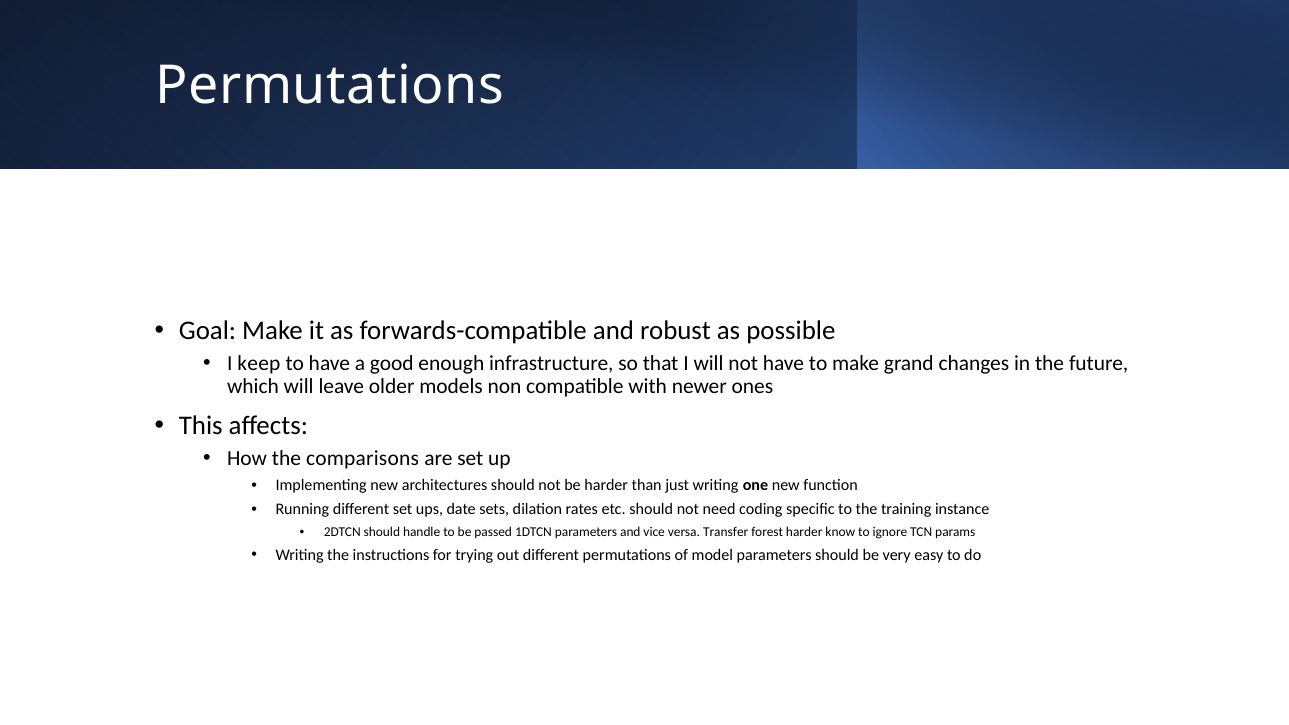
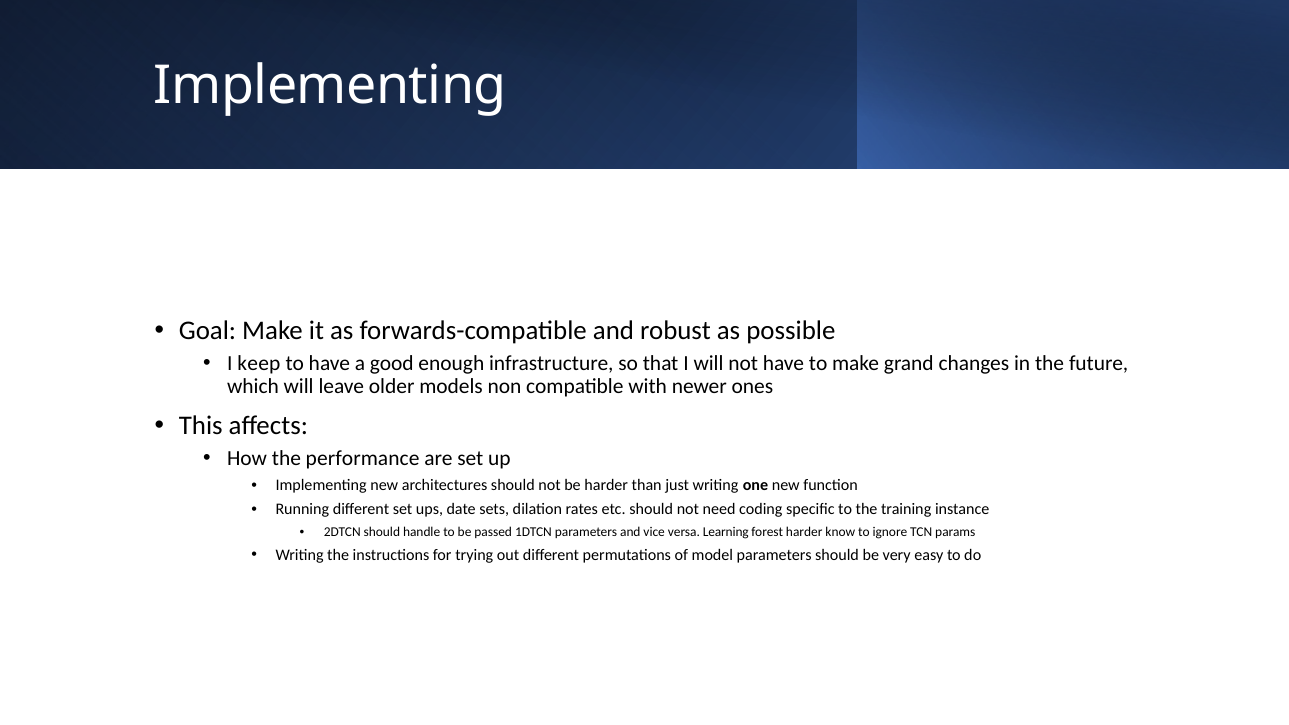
Permutations at (330, 85): Permutations -> Implementing
comparisons: comparisons -> performance
Transfer: Transfer -> Learning
